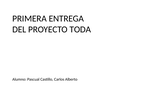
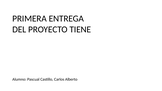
TODA: TODA -> TIENE
